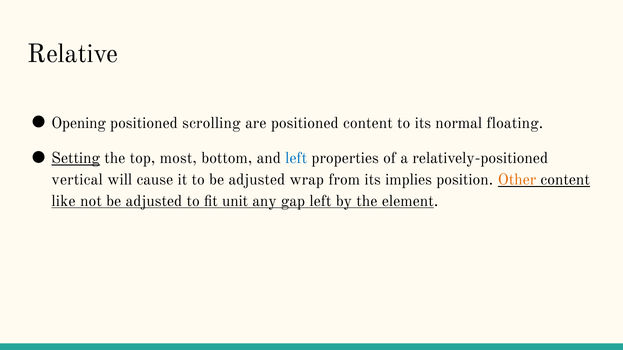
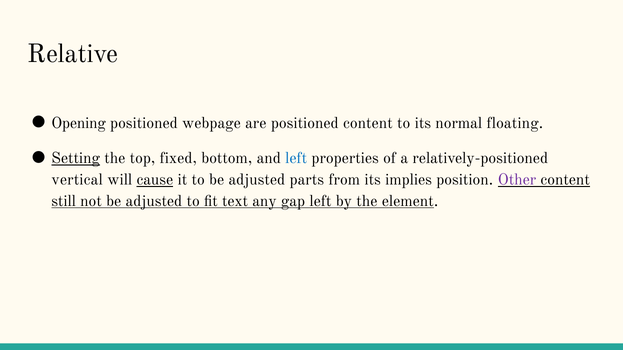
scrolling: scrolling -> webpage
most: most -> fixed
cause underline: none -> present
wrap: wrap -> parts
Other colour: orange -> purple
like: like -> still
unit: unit -> text
